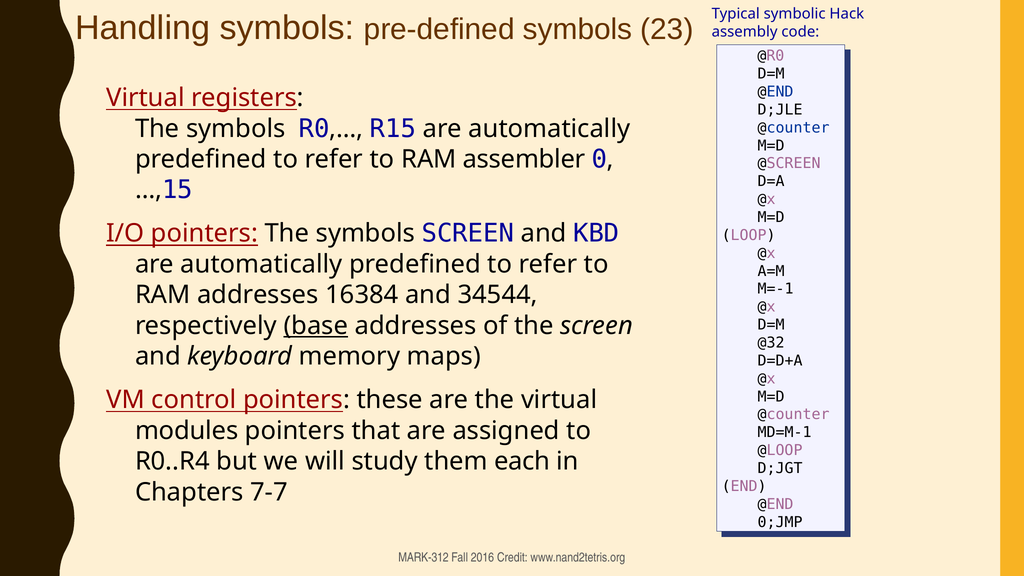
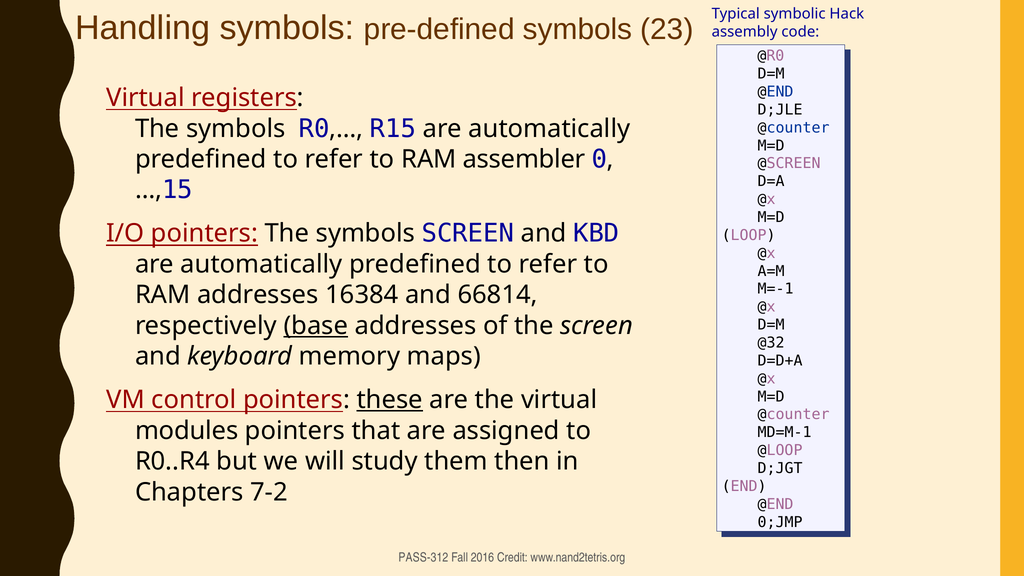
34544: 34544 -> 66814
these underline: none -> present
each: each -> then
7-7: 7-7 -> 7-2
MARK-312: MARK-312 -> PASS-312
